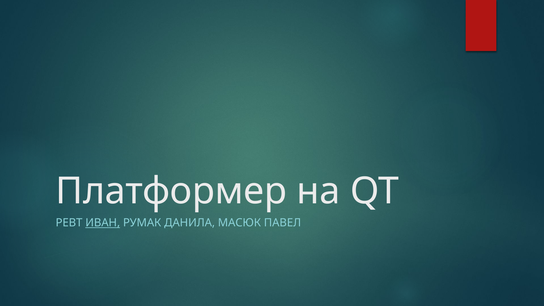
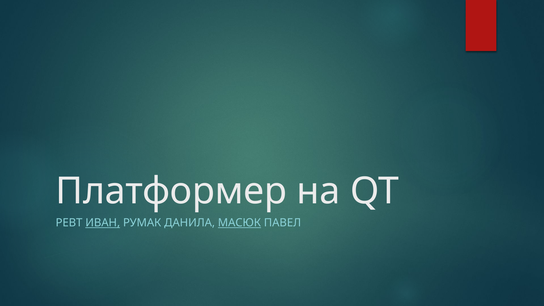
МАСЮК underline: none -> present
